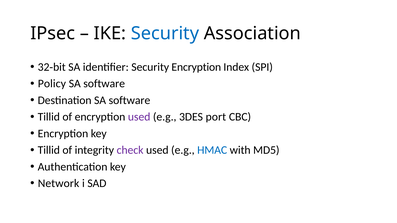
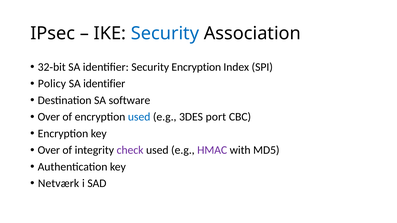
software at (104, 84): software -> identifier
Tillid at (49, 117): Tillid -> Over
used at (139, 117) colour: purple -> blue
Tillid at (49, 150): Tillid -> Over
HMAC colour: blue -> purple
Network: Network -> Netværk
